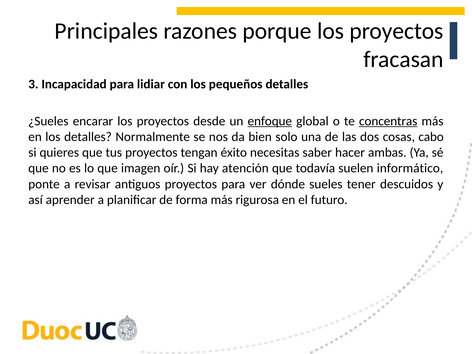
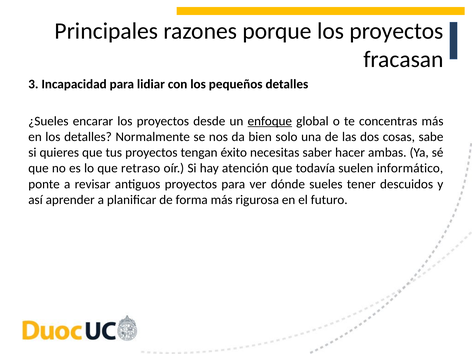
concentras underline: present -> none
cabo: cabo -> sabe
imagen: imagen -> retraso
